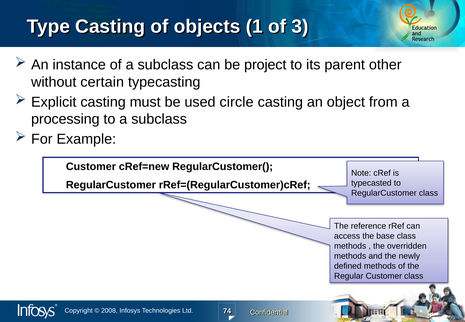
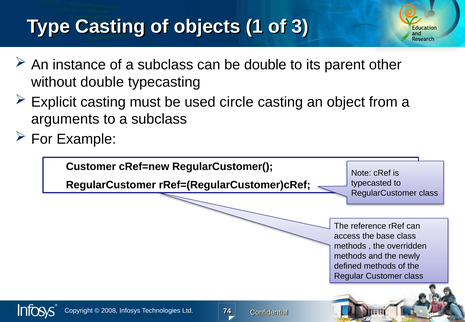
be project: project -> double
without certain: certain -> double
processing: processing -> arguments
